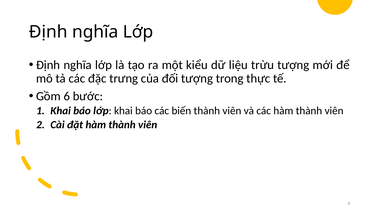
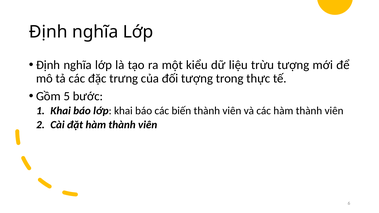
Gồm 6: 6 -> 5
